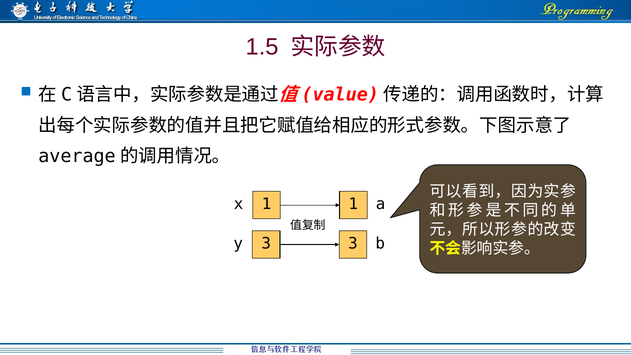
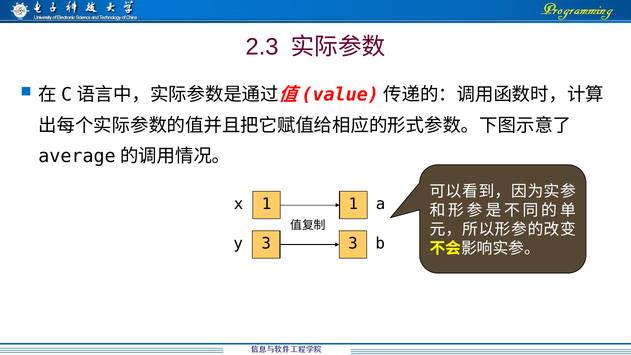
1.5: 1.5 -> 2.3
